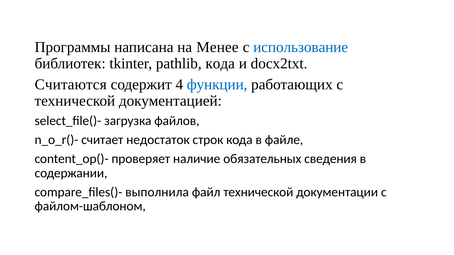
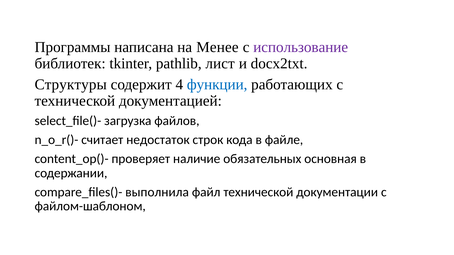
использование colour: blue -> purple
pathlib кода: кода -> лист
Считаются: Считаются -> Структуры
сведения: сведения -> основная
